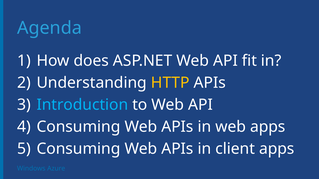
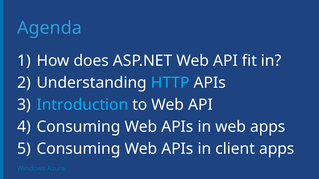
HTTP colour: yellow -> light blue
